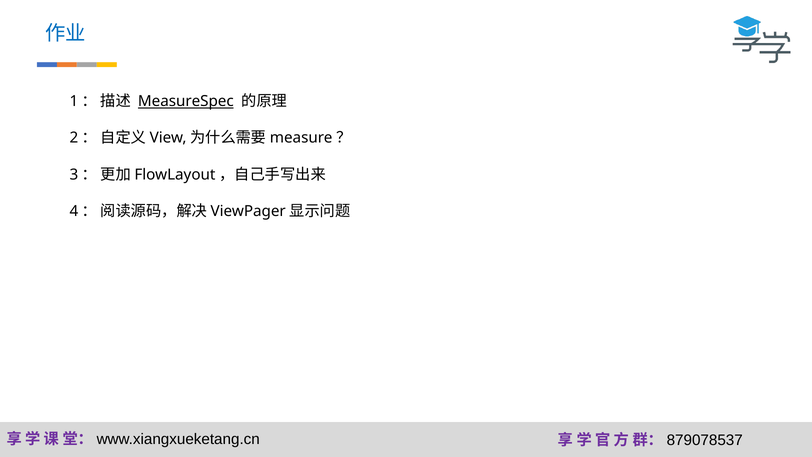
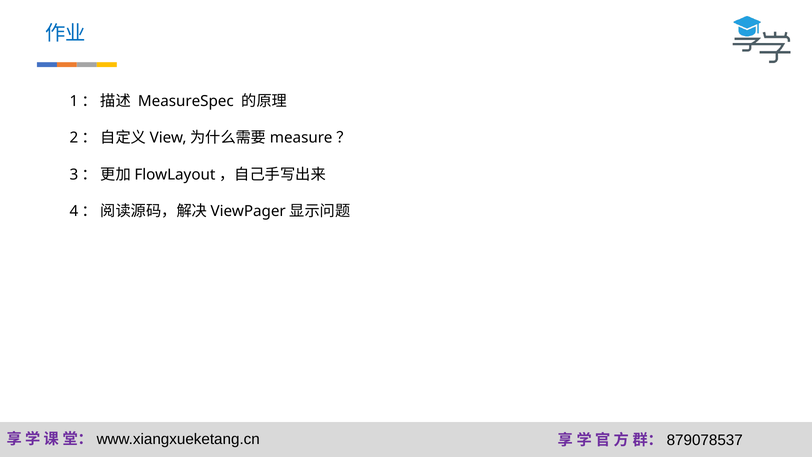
MeasureSpec underline: present -> none
